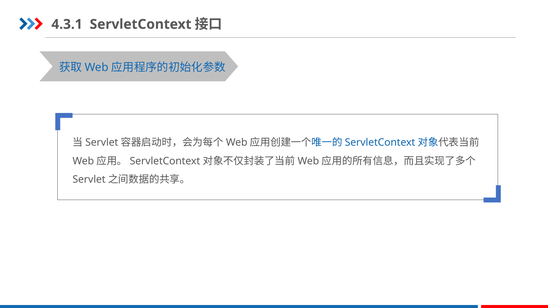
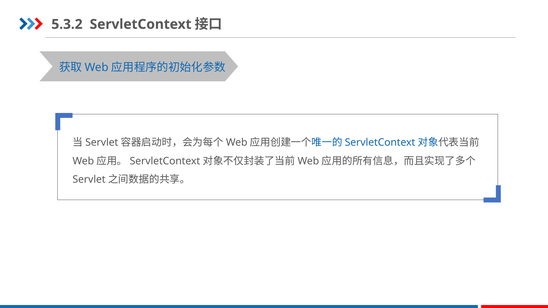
4.3.1: 4.3.1 -> 5.3.2
